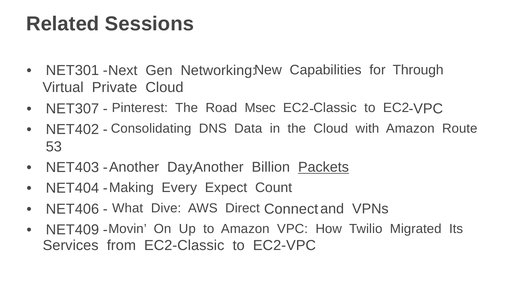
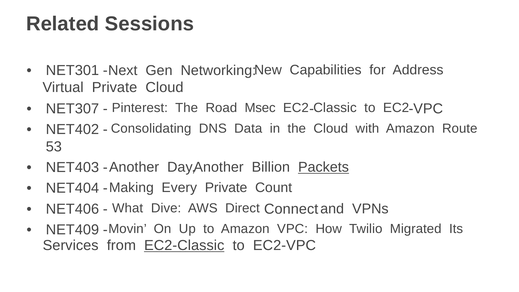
Through: Through -> Address
Every Expect: Expect -> Private
EC2-Classic at (184, 245) underline: none -> present
